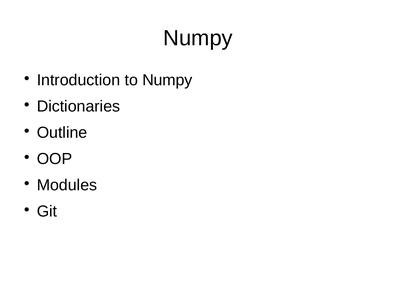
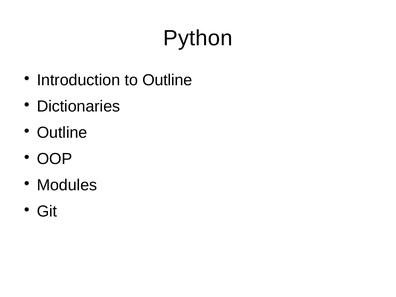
Numpy at (198, 38): Numpy -> Python
to Numpy: Numpy -> Outline
